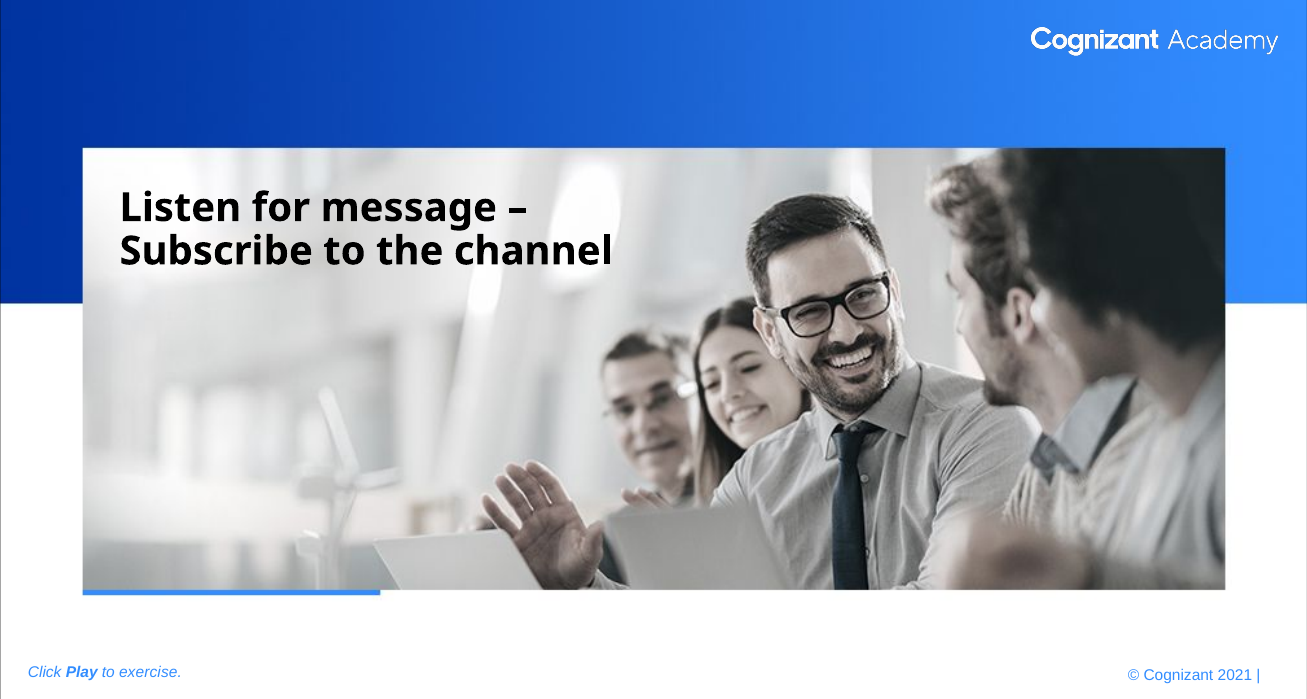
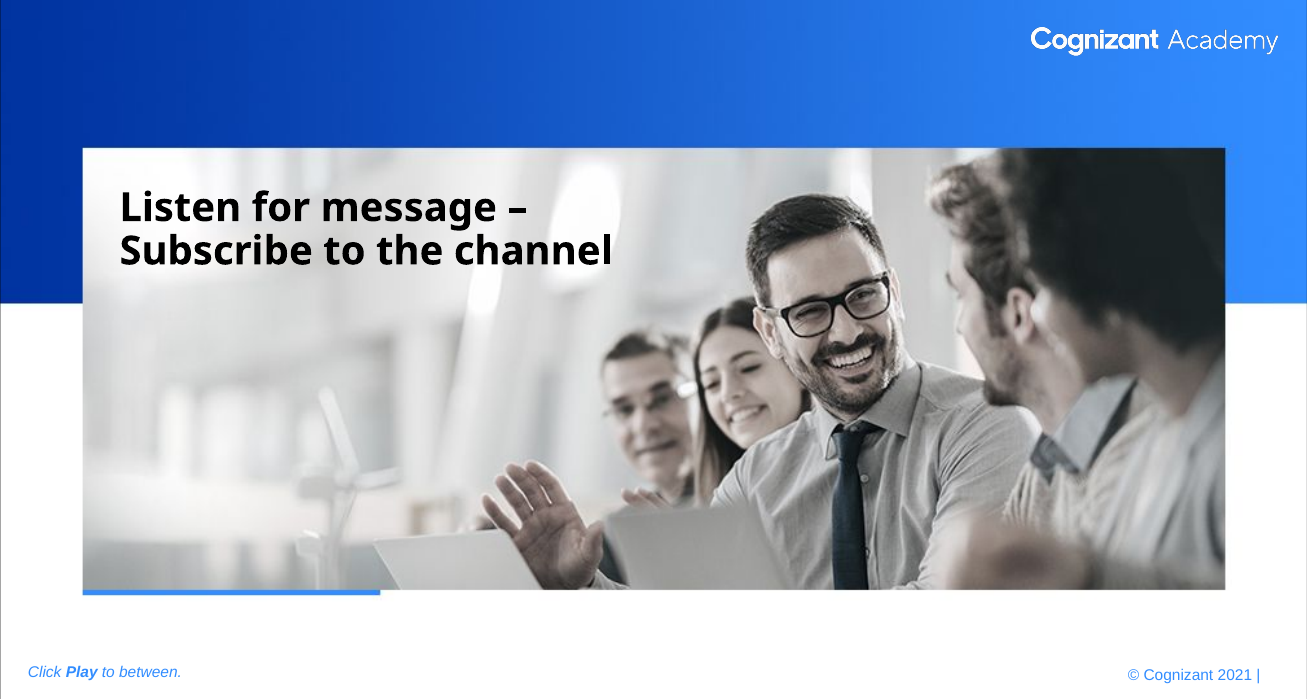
exercise: exercise -> between
